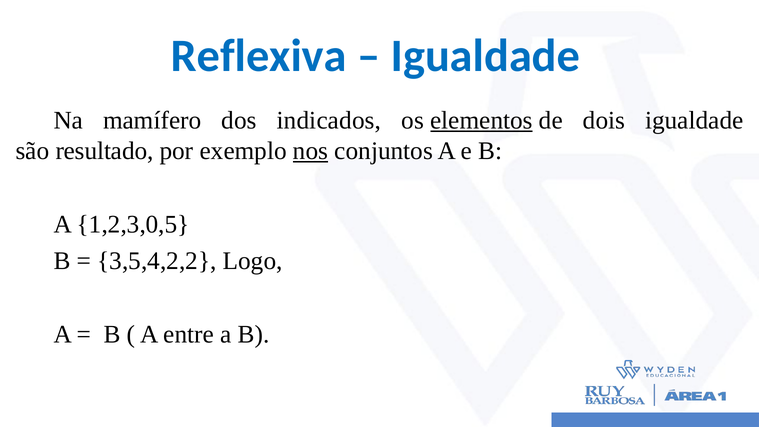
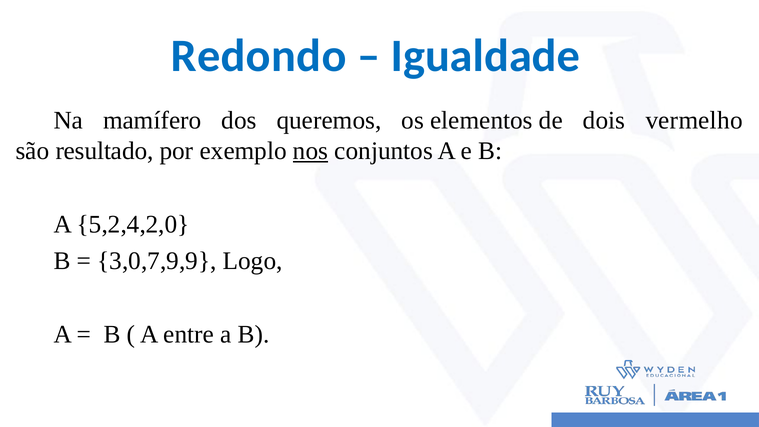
Reflexiva: Reflexiva -> Redondo
indicados: indicados -> queremos
elementos underline: present -> none
dois igualdade: igualdade -> vermelho
1,2,3,0,5: 1,2,3,0,5 -> 5,2,4,2,0
3,5,4,2,2: 3,5,4,2,2 -> 3,0,7,9,9
